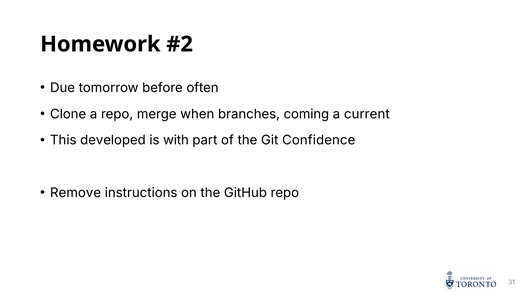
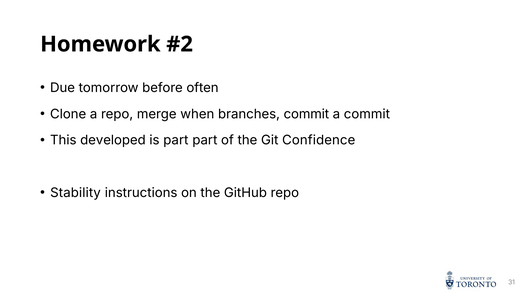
branches coming: coming -> commit
a current: current -> commit
is with: with -> part
Remove: Remove -> Stability
